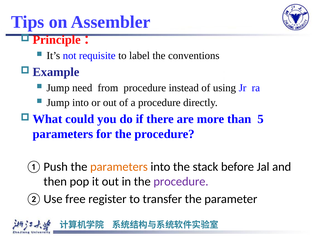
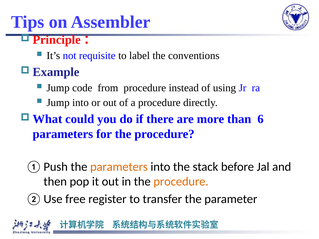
need: need -> code
5: 5 -> 6
procedure at (181, 182) colour: purple -> orange
